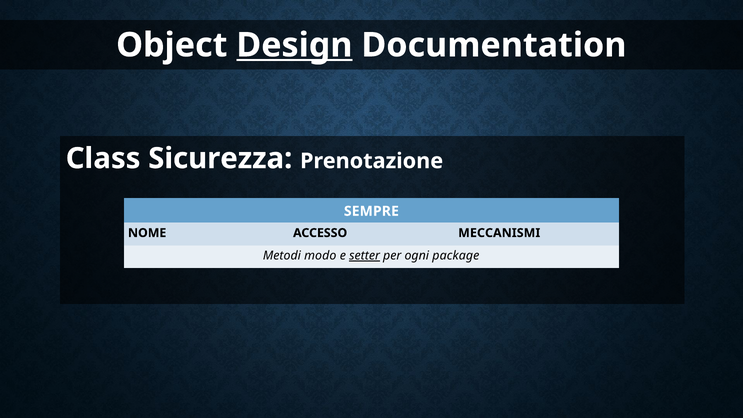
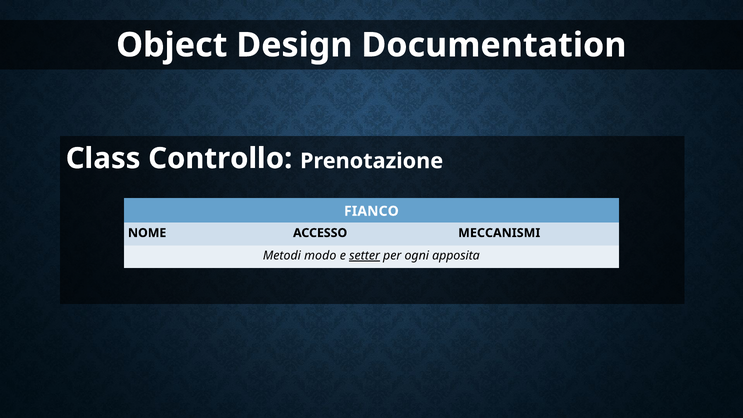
Design underline: present -> none
Sicurezza: Sicurezza -> Controllo
SEMPRE: SEMPRE -> FIANCO
package: package -> apposita
